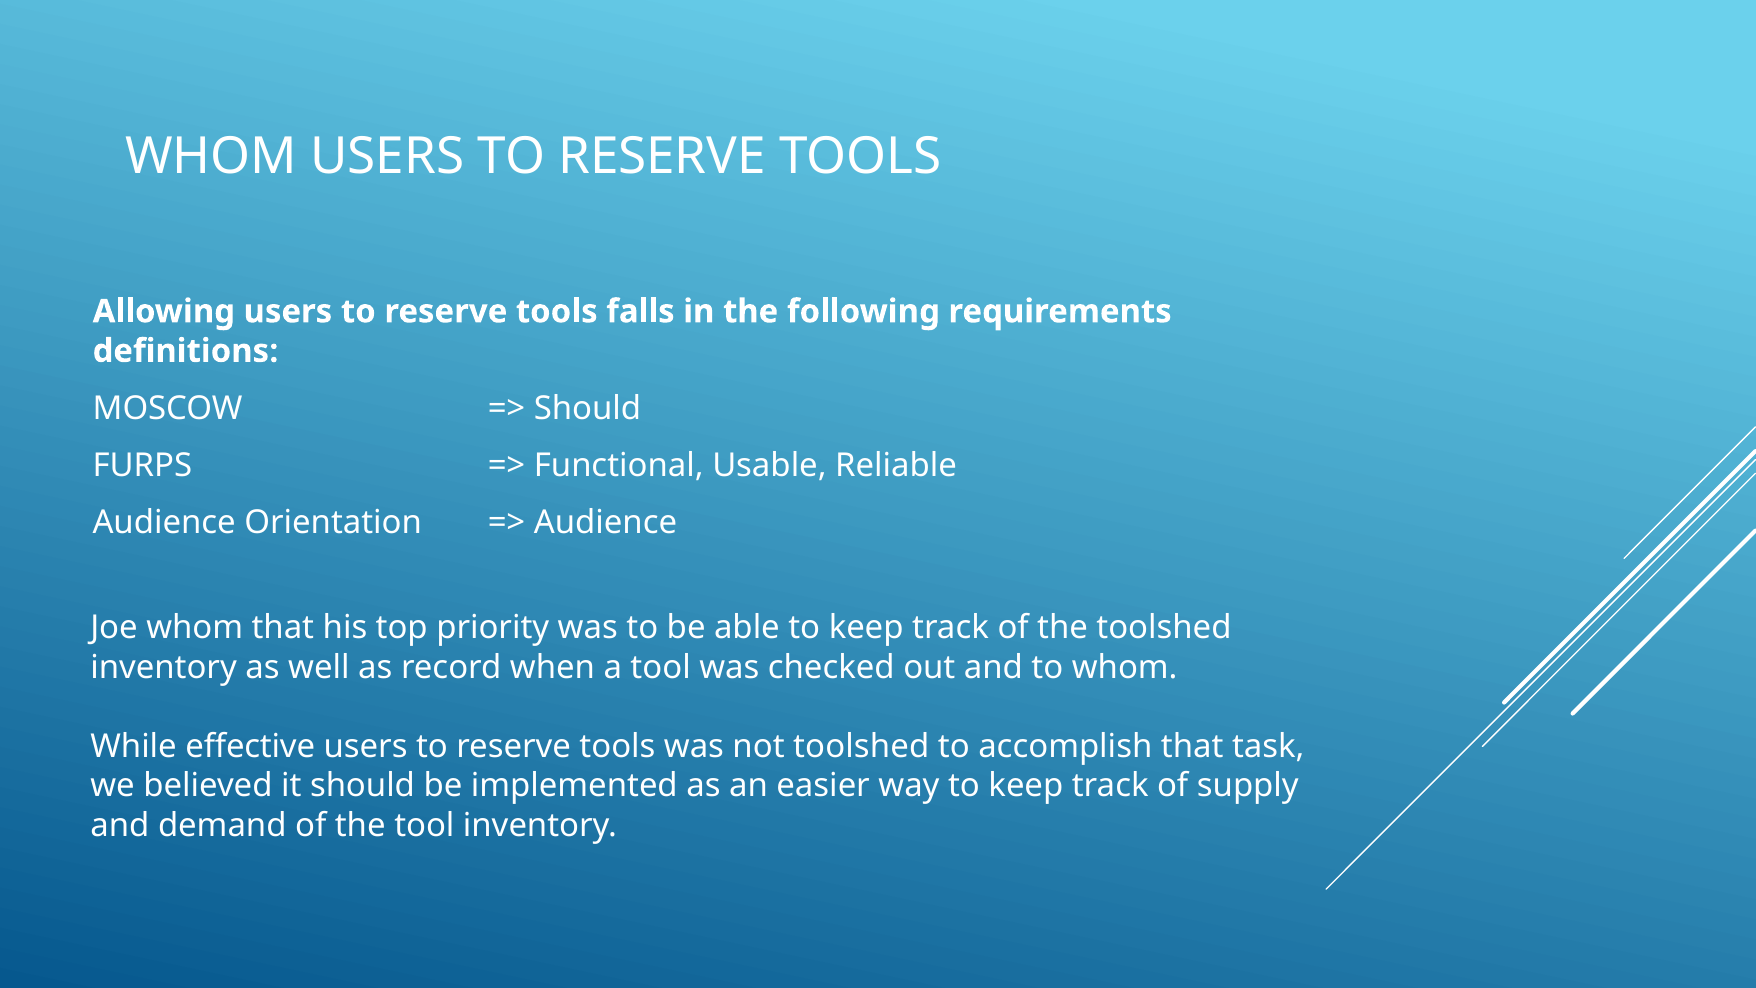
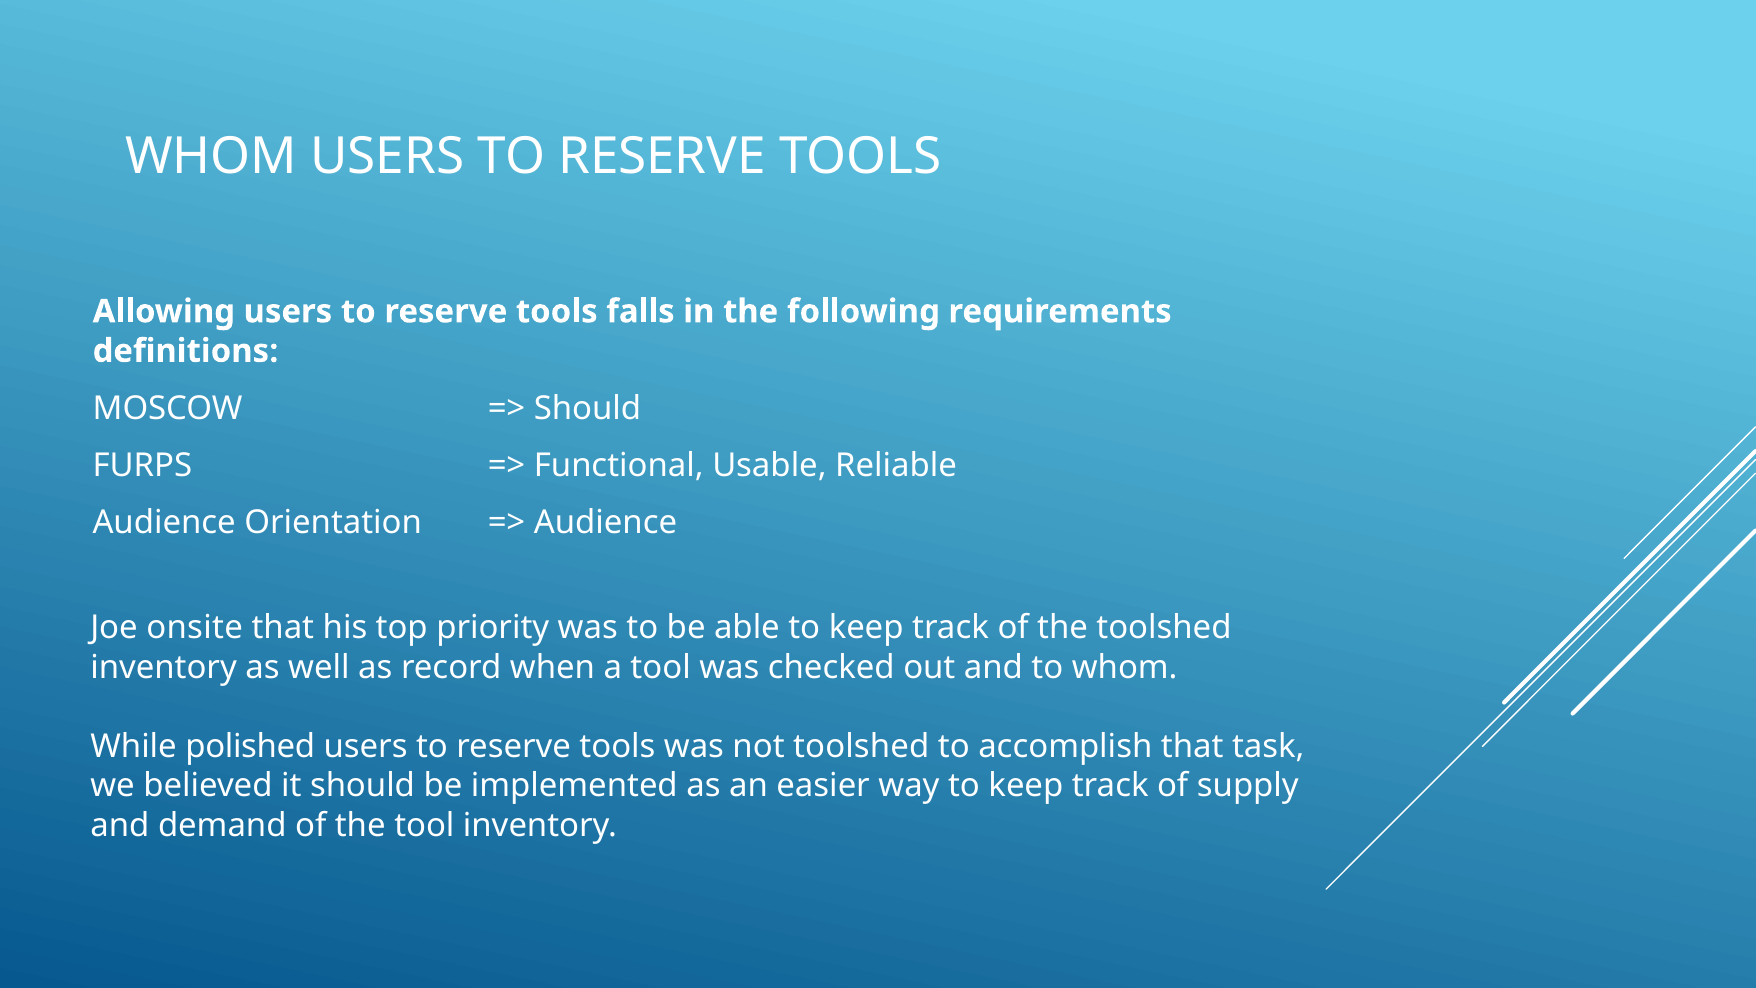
Joe whom: whom -> onsite
effective: effective -> polished
